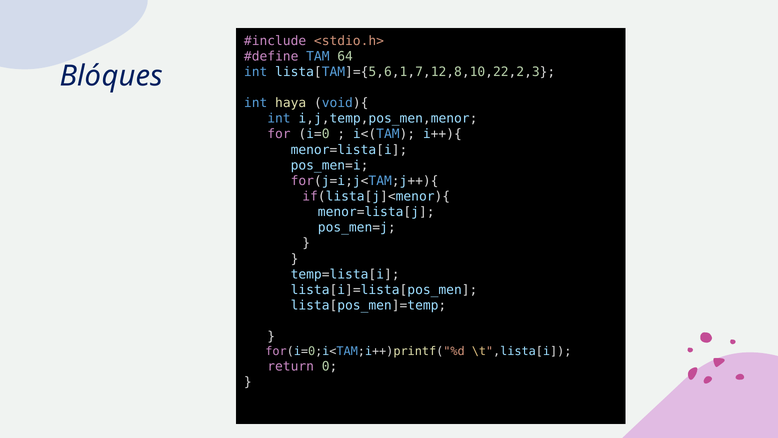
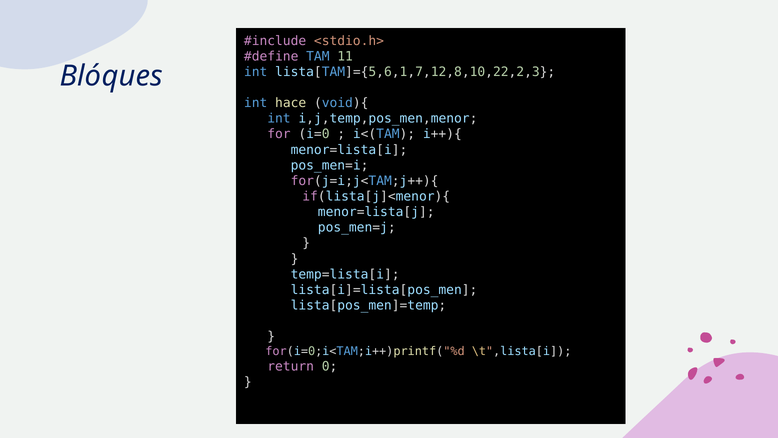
64: 64 -> 11
haya: haya -> hace
